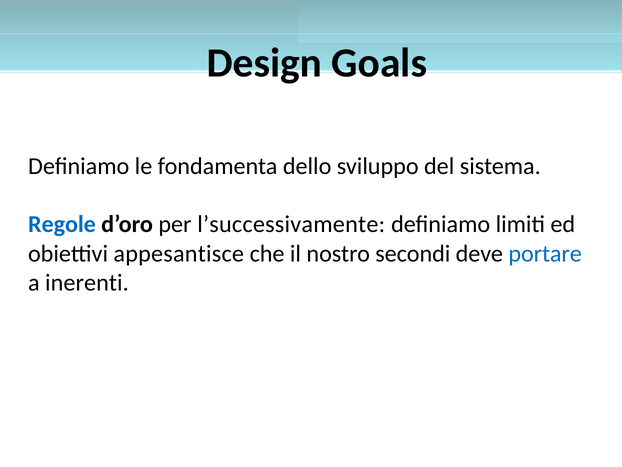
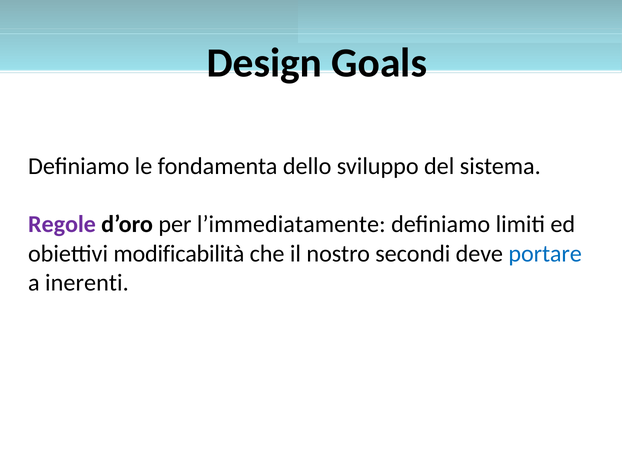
Regole colour: blue -> purple
l’successivamente: l’successivamente -> l’immediatamente
appesantisce: appesantisce -> modificabilità
